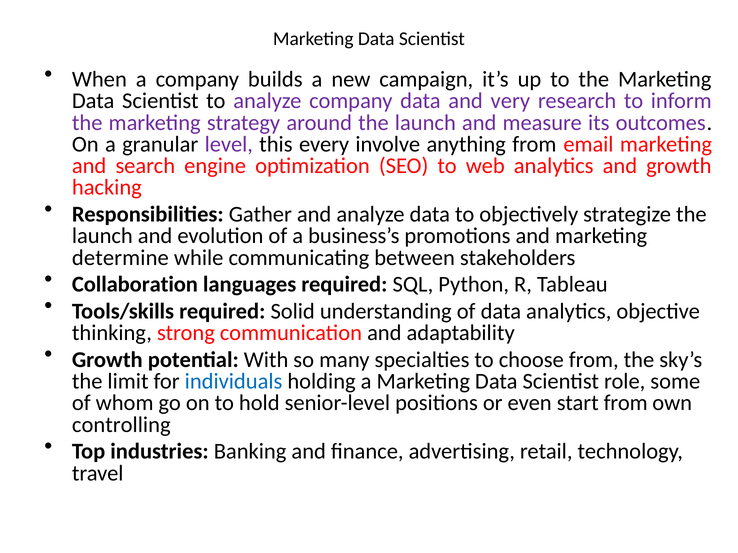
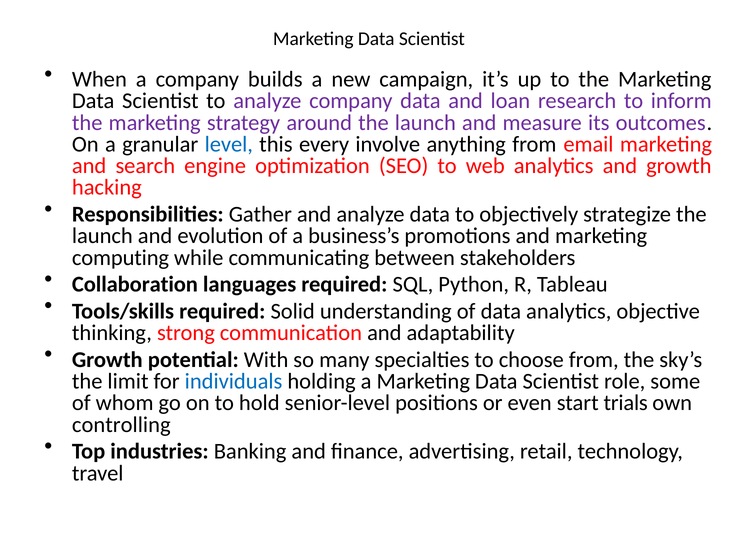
very: very -> loan
level colour: purple -> blue
determine: determine -> computing
start from: from -> trials
